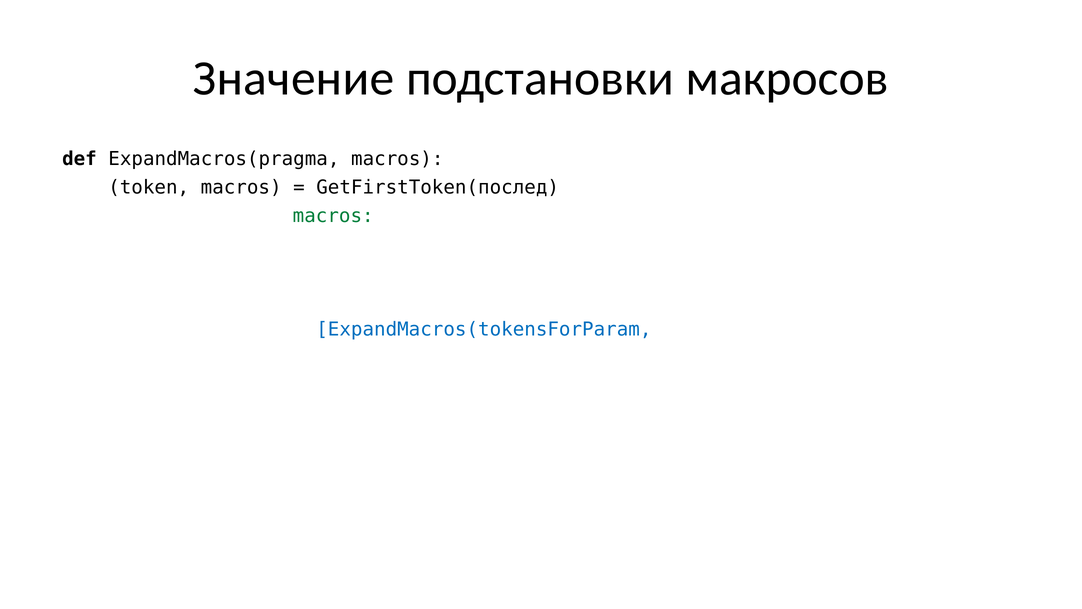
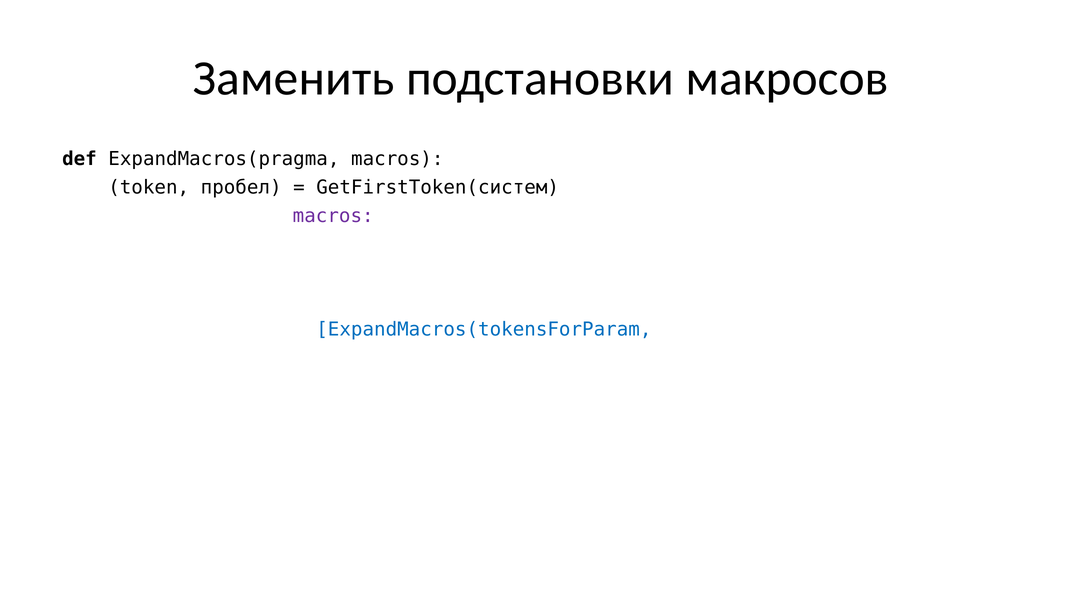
Значение: Значение -> Заменить
token macros: macros -> пробел
GetFirstToken(послед: GetFirstToken(послед -> GetFirstToken(систем
macros at (333, 216) colour: green -> purple
